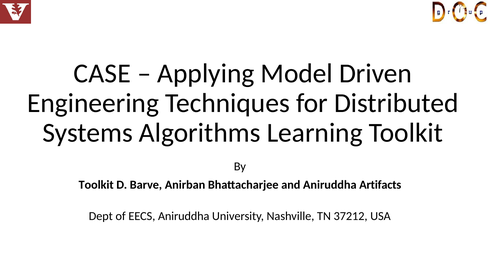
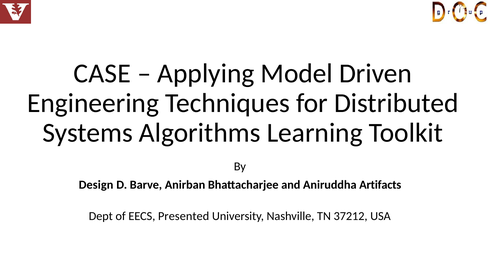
Toolkit at (96, 185): Toolkit -> Design
EECS Aniruddha: Aniruddha -> Presented
